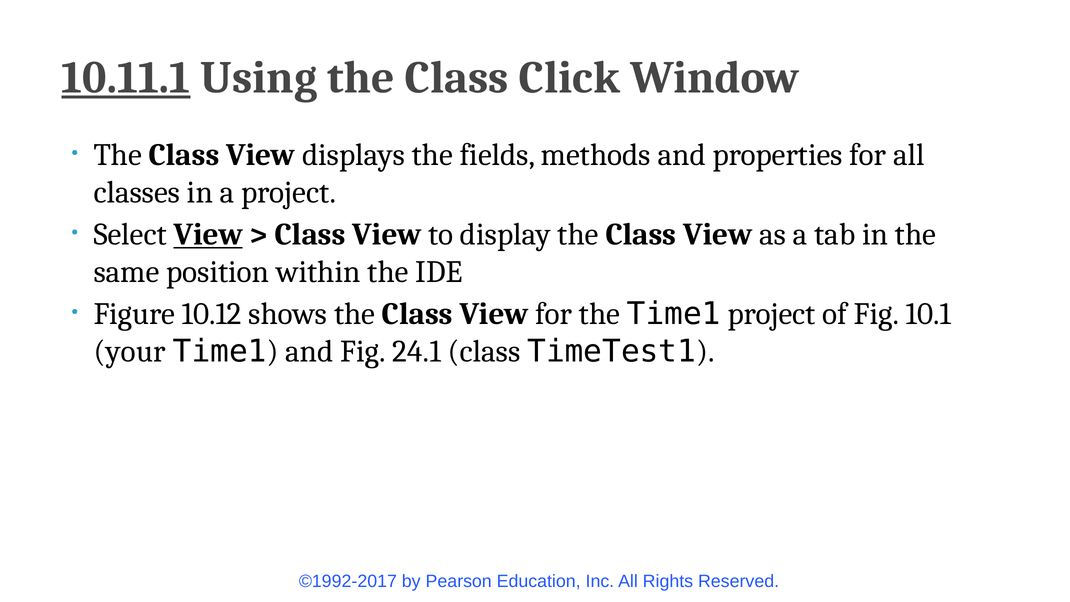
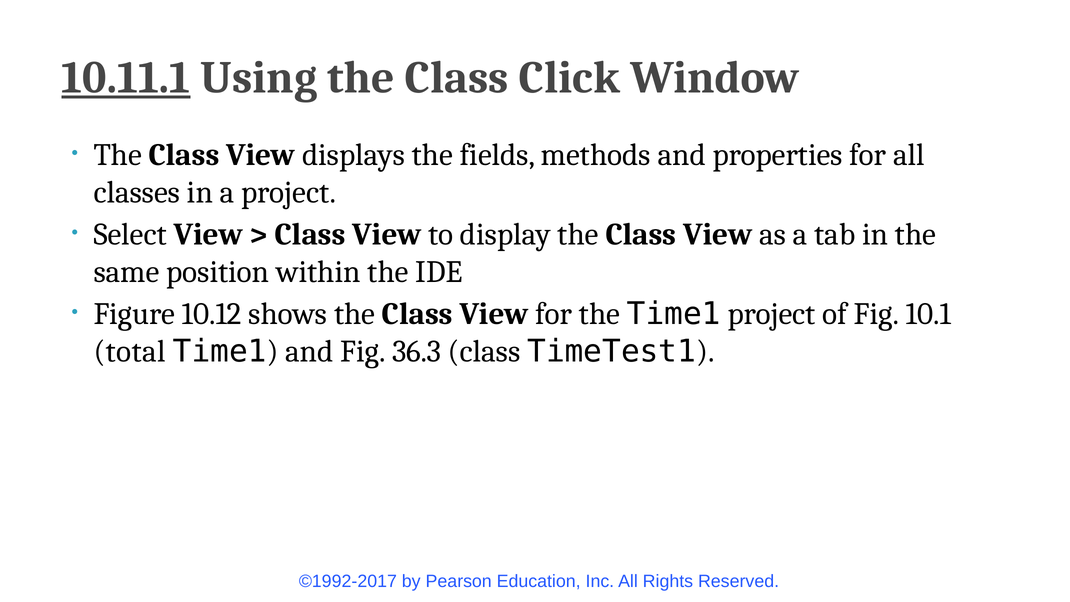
View at (208, 234) underline: present -> none
your: your -> total
24.1: 24.1 -> 36.3
